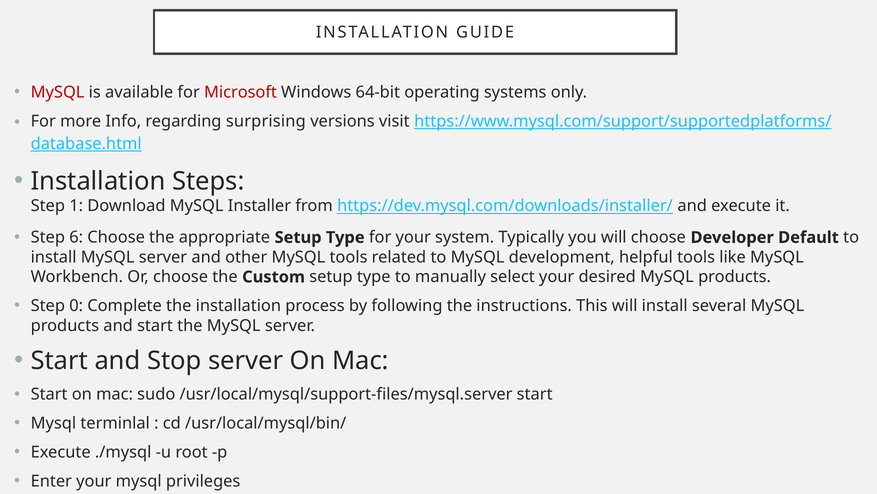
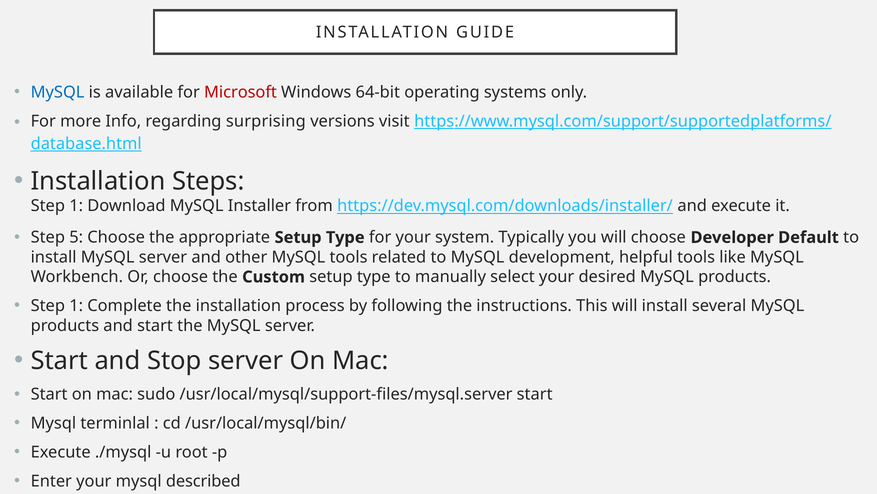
MySQL at (58, 92) colour: red -> blue
6: 6 -> 5
0 at (76, 305): 0 -> 1
privileges: privileges -> described
